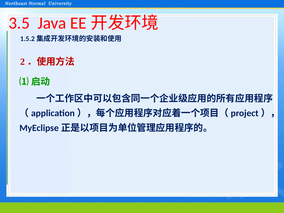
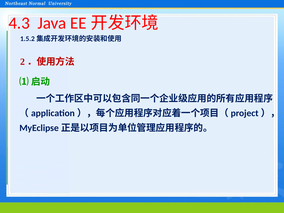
3.5: 3.5 -> 4.3
